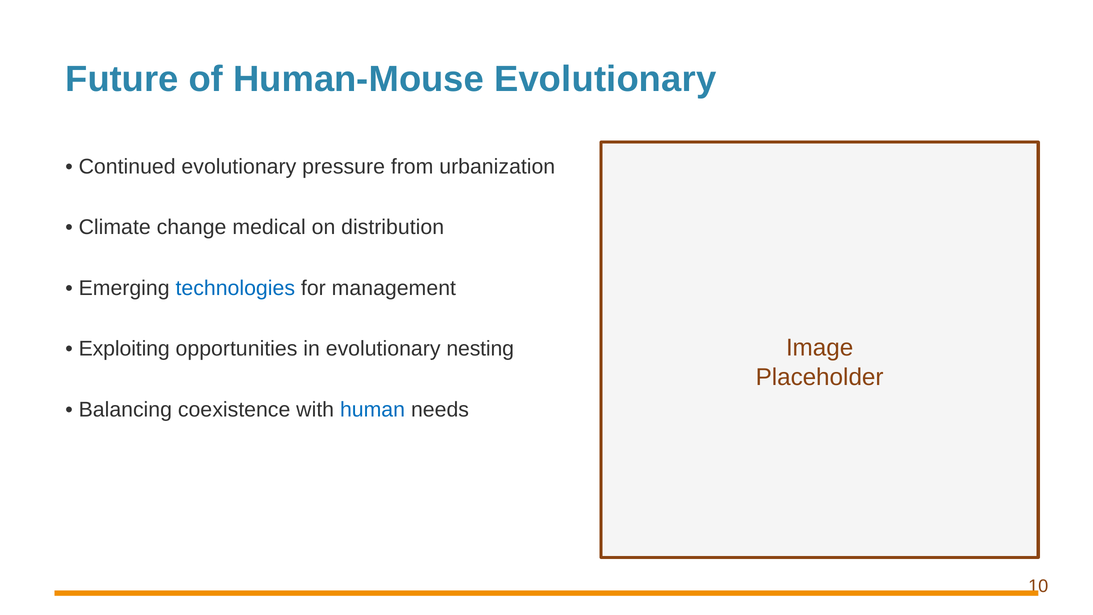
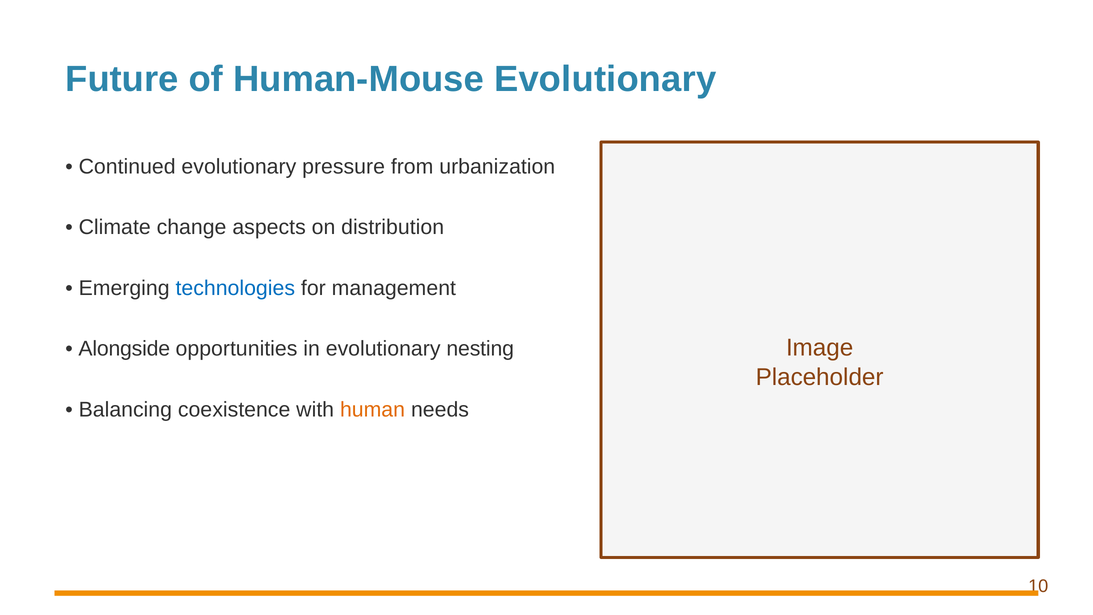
medical: medical -> aspects
Exploiting: Exploiting -> Alongside
human colour: blue -> orange
